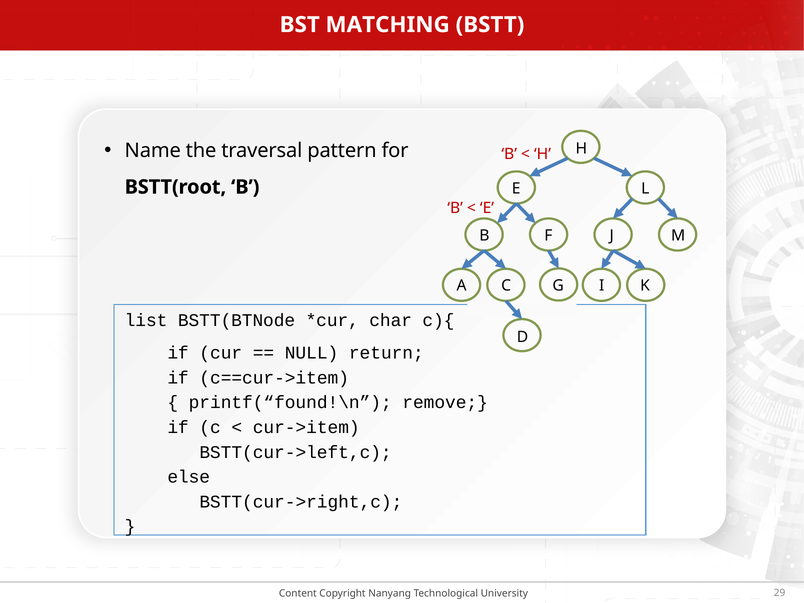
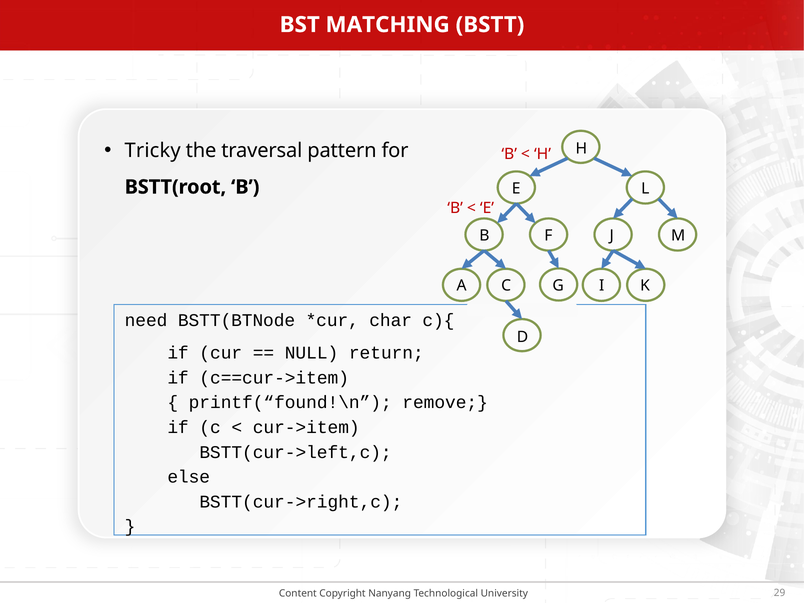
Name: Name -> Tricky
list: list -> need
